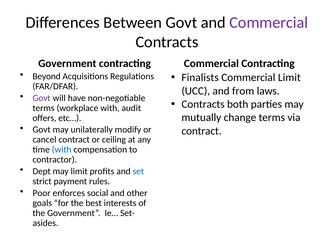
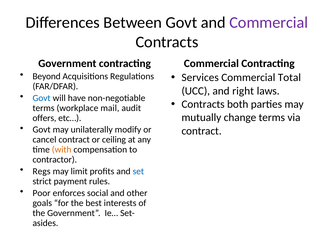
Finalists: Finalists -> Services
Commercial Limit: Limit -> Total
from: from -> right
Govt at (42, 98) colour: purple -> blue
workplace with: with -> mail
with at (62, 150) colour: blue -> orange
Dept: Dept -> Regs
